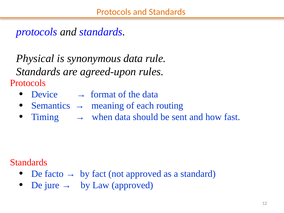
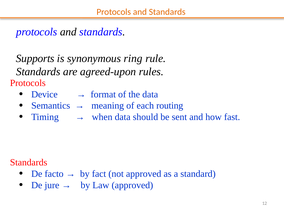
Physical: Physical -> Supports
synonymous data: data -> ring
